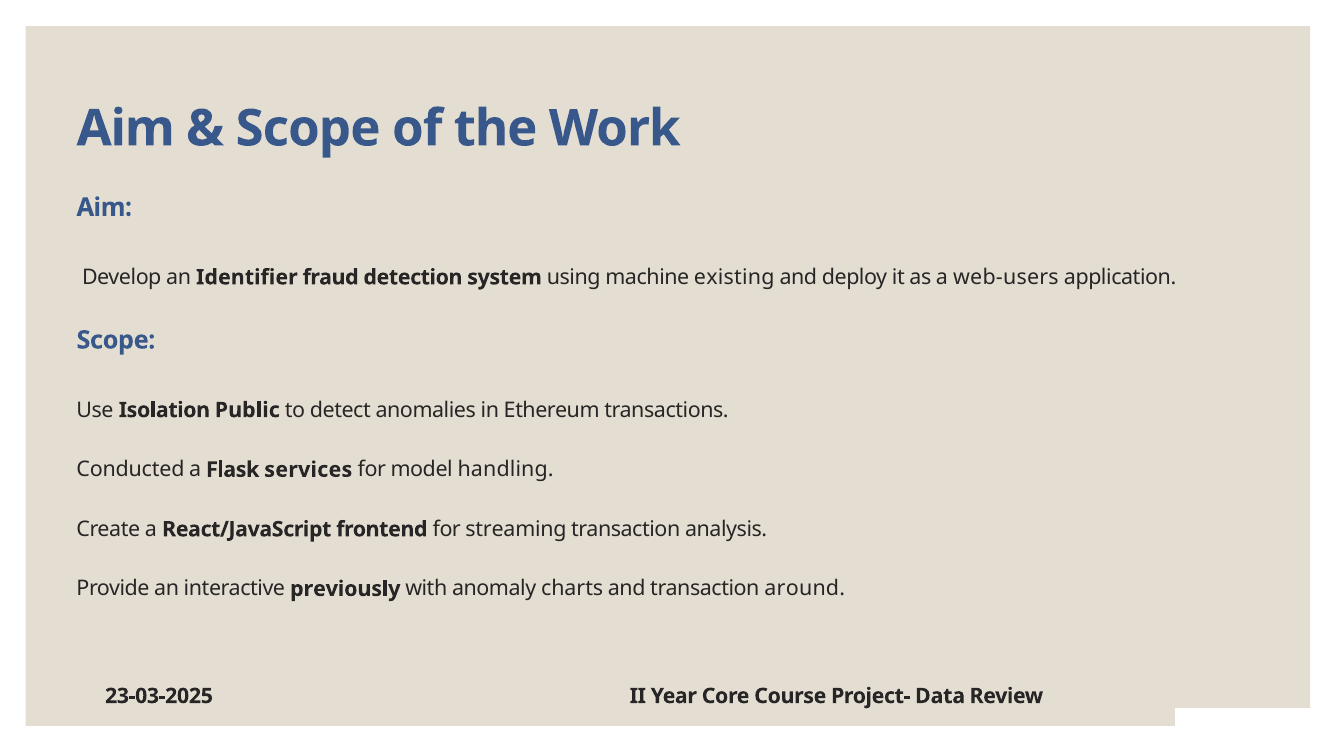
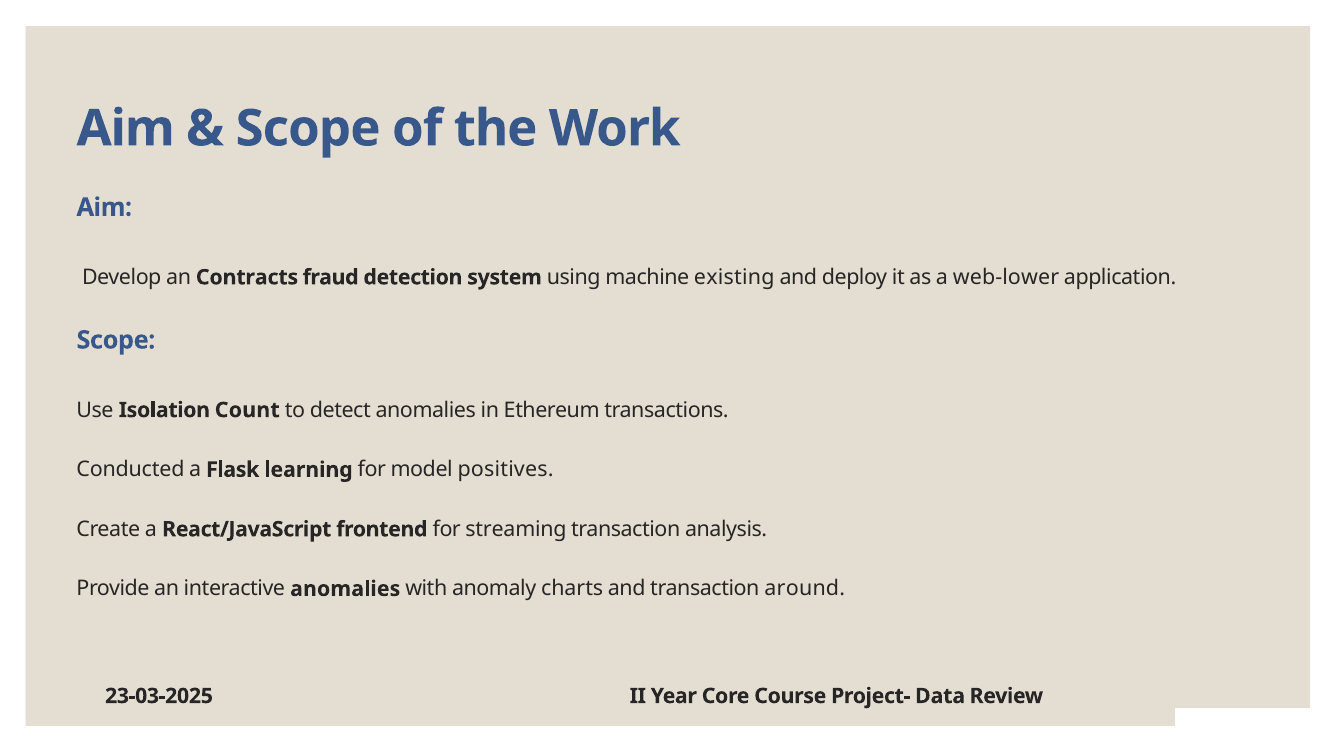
Identifier: Identifier -> Contracts
web-users: web-users -> web-lower
Public: Public -> Count
services: services -> learning
handling: handling -> positives
interactive previously: previously -> anomalies
